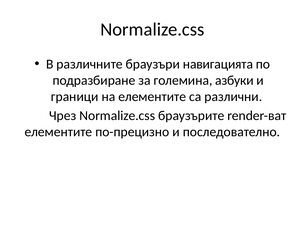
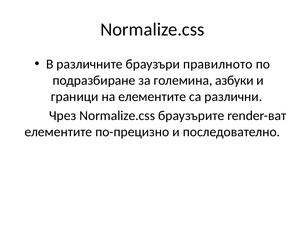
навигацията: навигацията -> правилното
